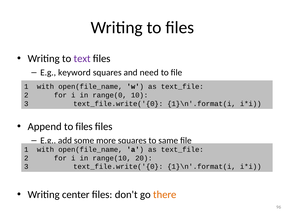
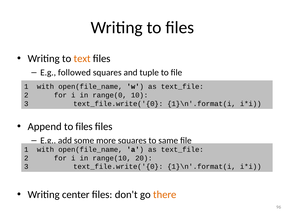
text colour: purple -> orange
keyword: keyword -> followed
need: need -> tuple
